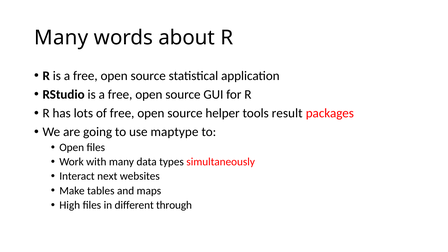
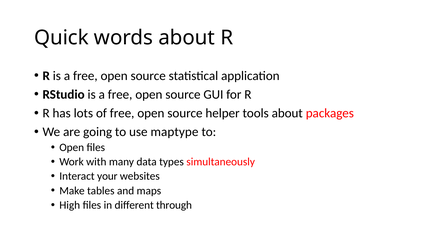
Many at (61, 38): Many -> Quick
tools result: result -> about
next: next -> your
